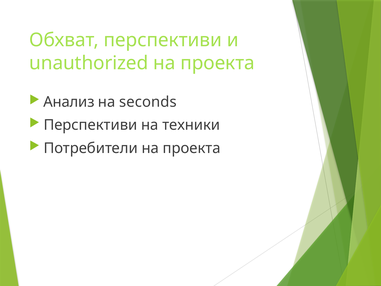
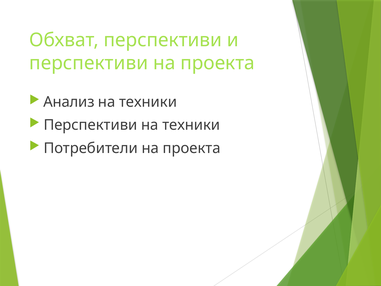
unauthorized at (89, 63): unauthorized -> перспективи
seconds at (148, 102): seconds -> техники
